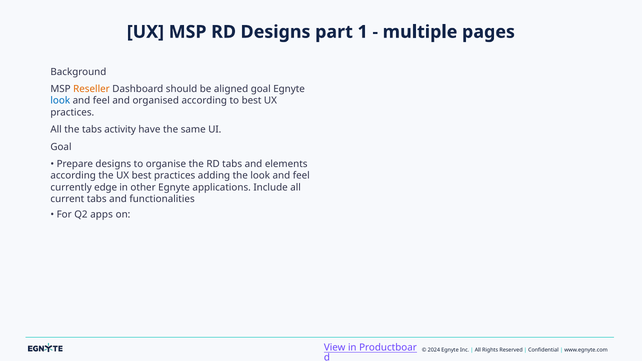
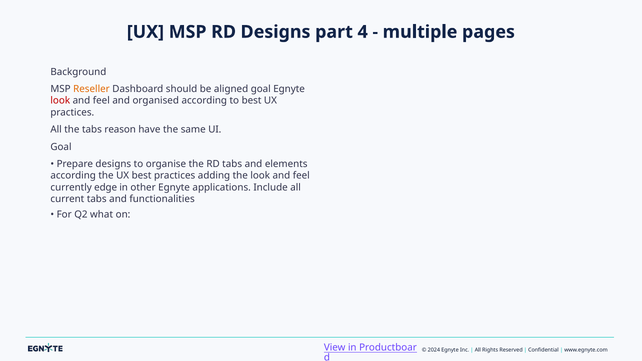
1: 1 -> 4
look at (60, 101) colour: blue -> red
activity: activity -> reason
apps: apps -> what
